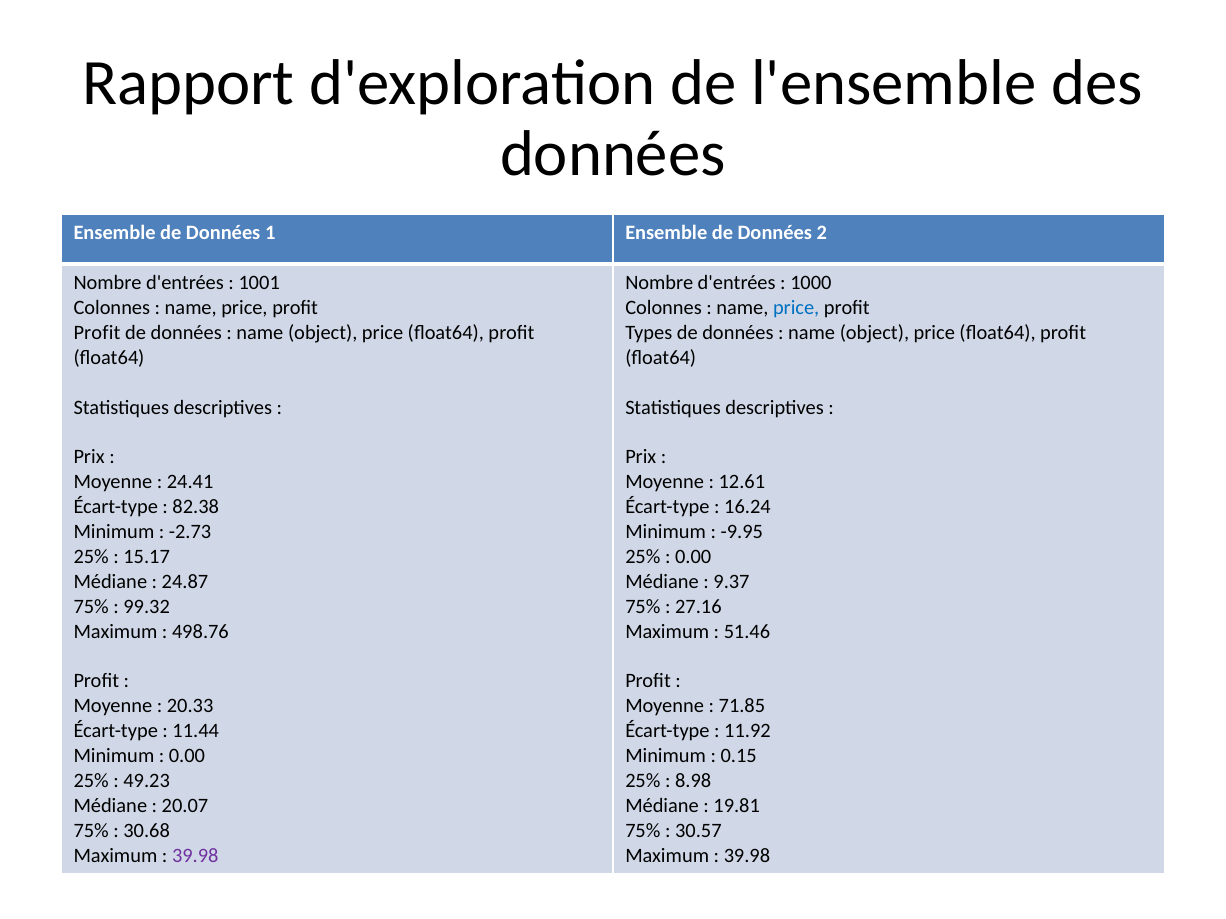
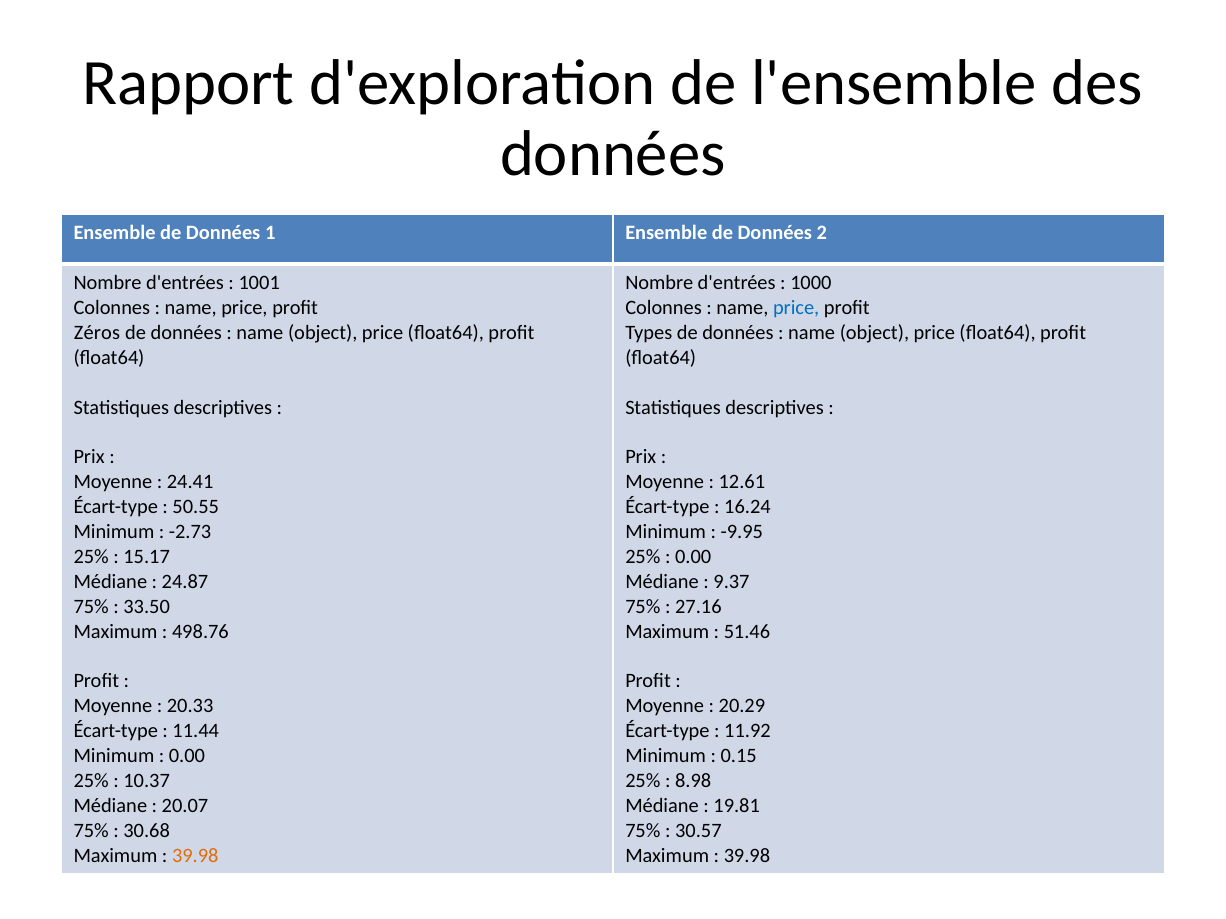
Profit at (97, 333): Profit -> Zéros
82.38: 82.38 -> 50.55
99.32: 99.32 -> 33.50
71.85: 71.85 -> 20.29
49.23: 49.23 -> 10.37
39.98 at (195, 856) colour: purple -> orange
